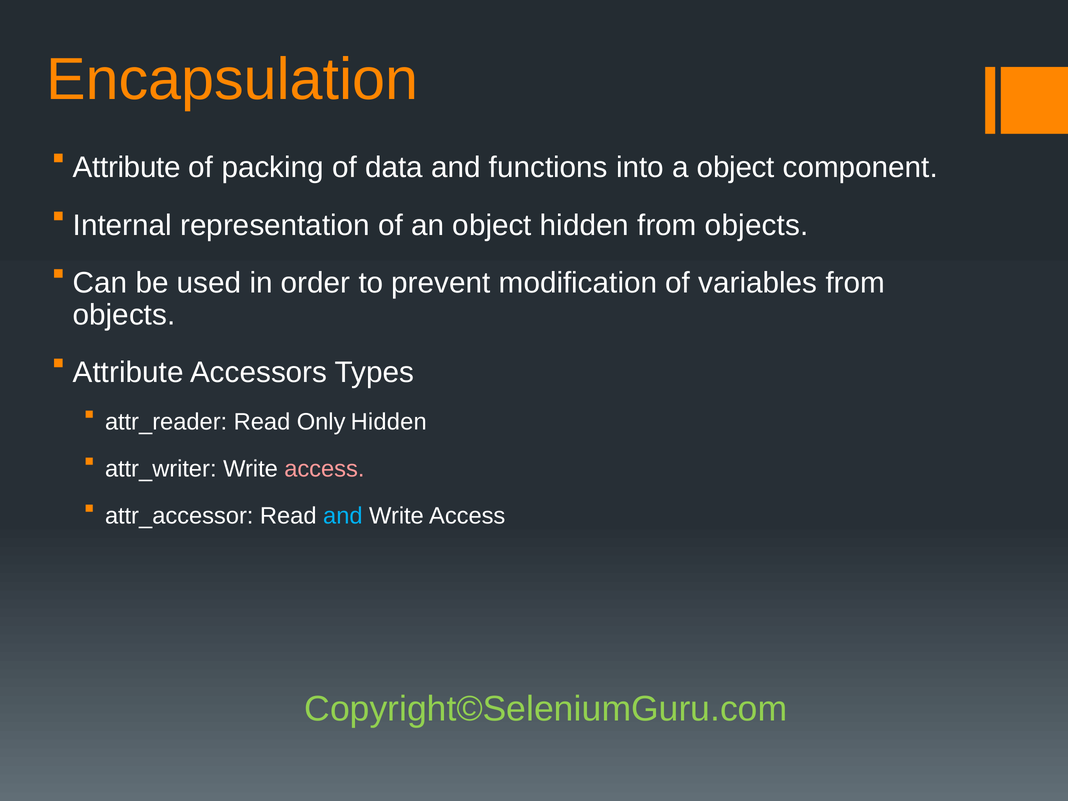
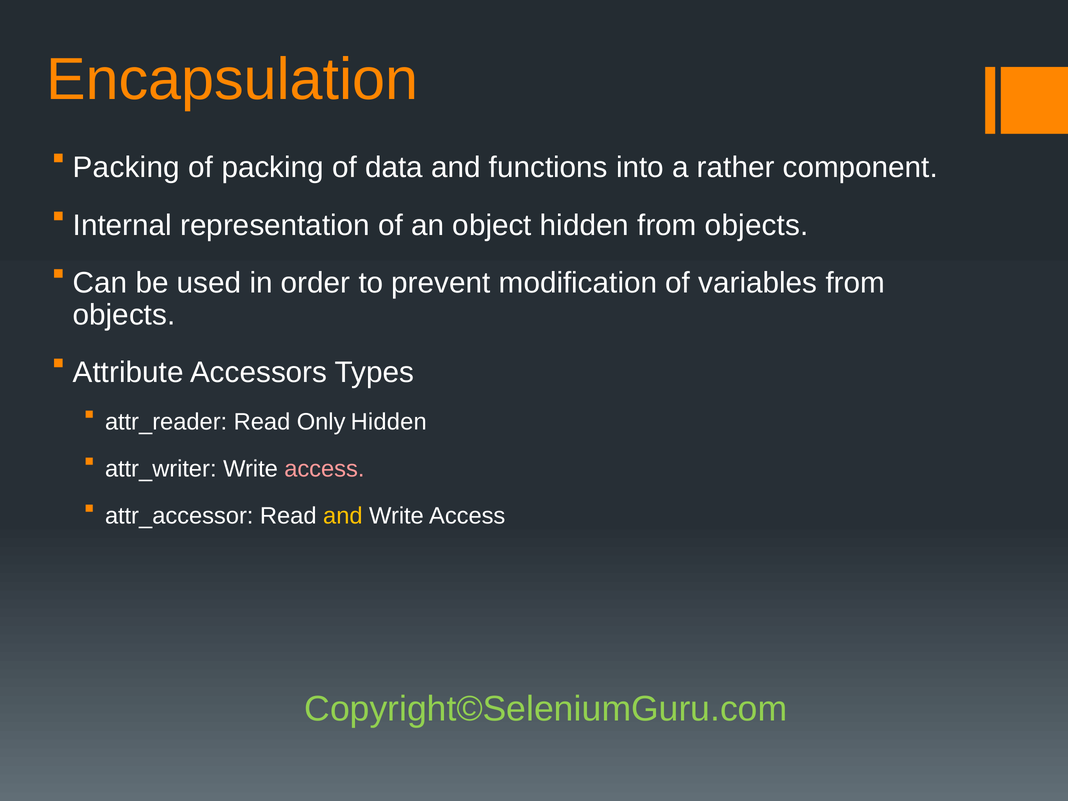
Attribute at (127, 168): Attribute -> Packing
a object: object -> rather
and at (343, 516) colour: light blue -> yellow
